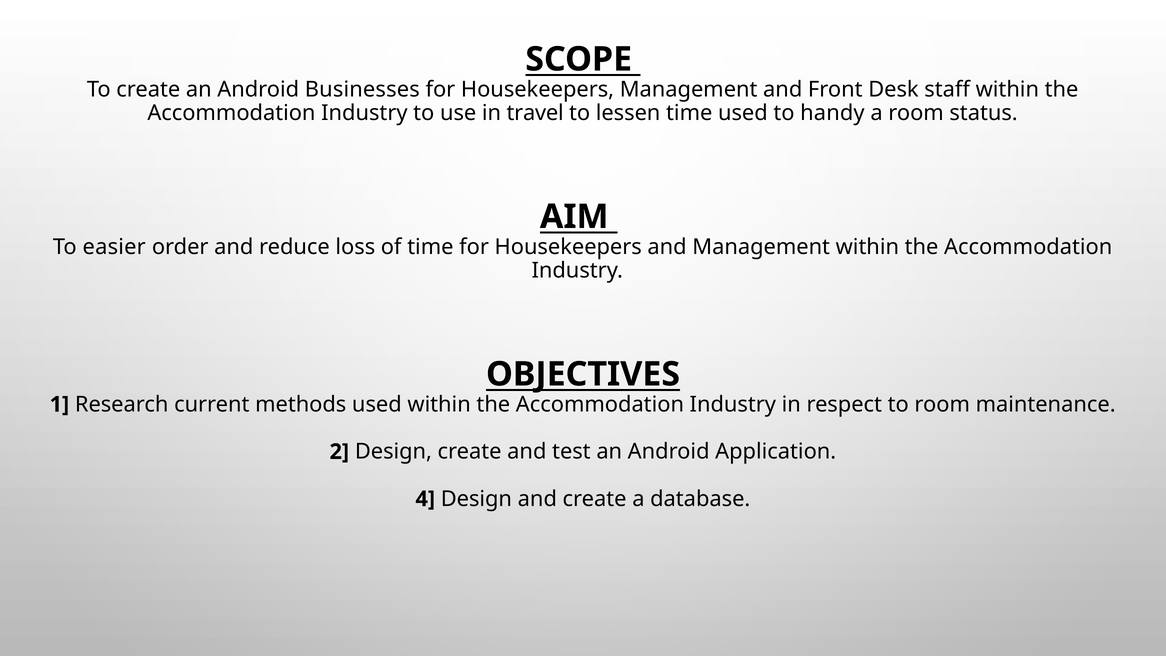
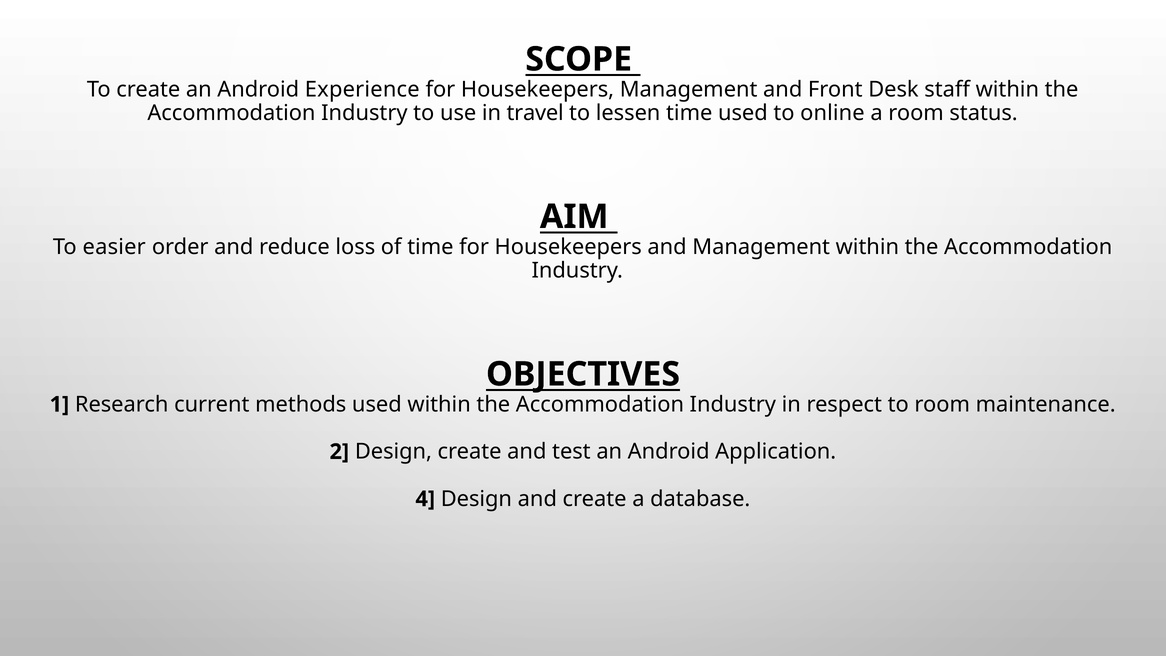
Businesses: Businesses -> Experience
handy: handy -> online
